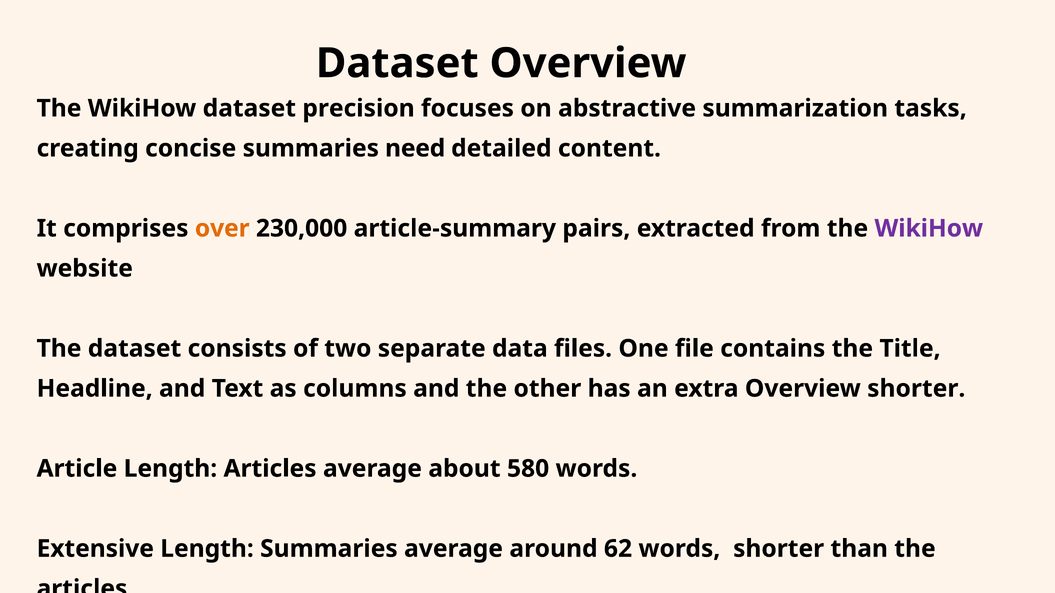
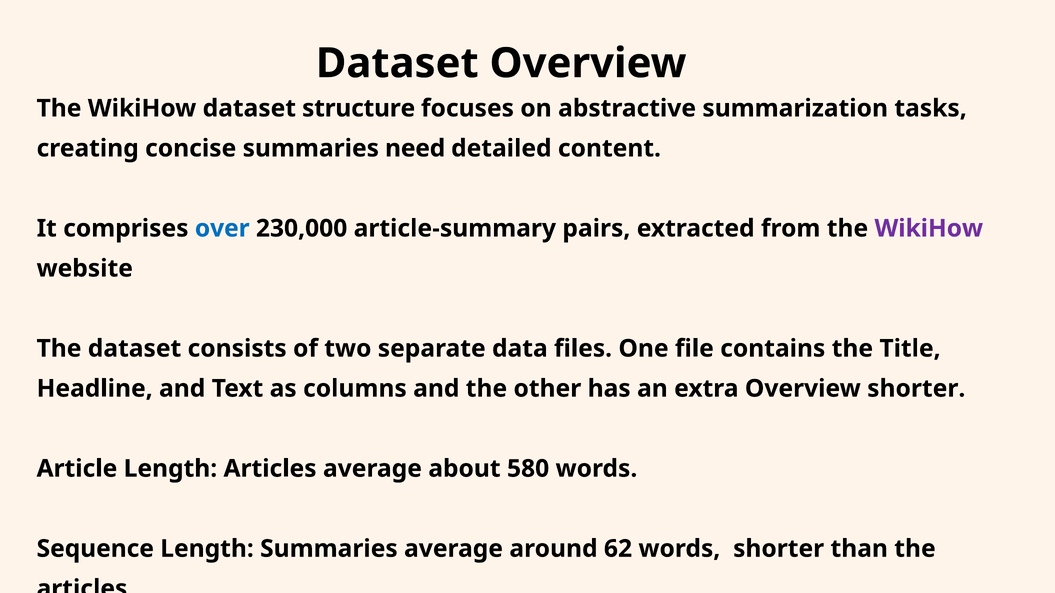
precision: precision -> structure
over colour: orange -> blue
Extensive: Extensive -> Sequence
